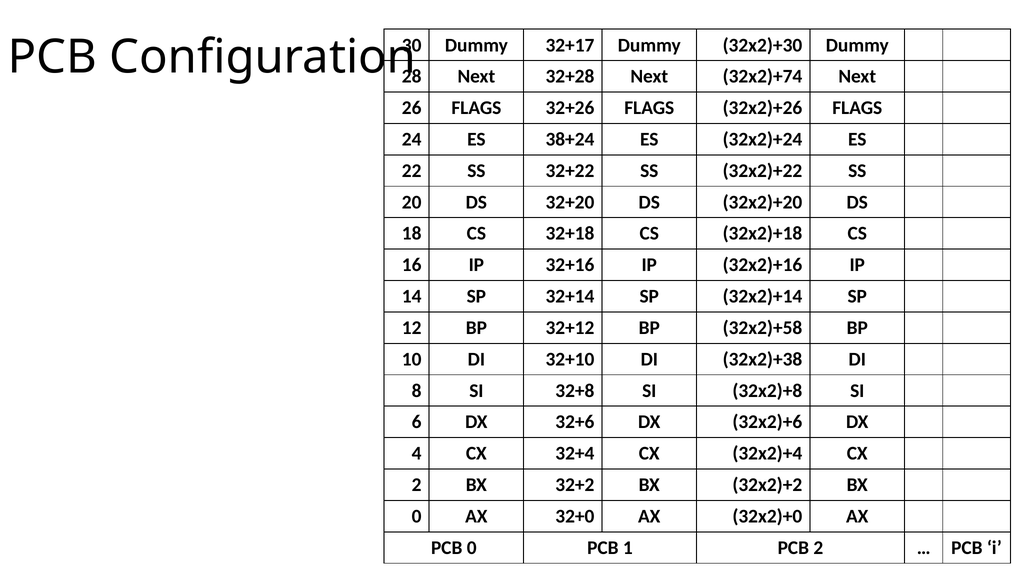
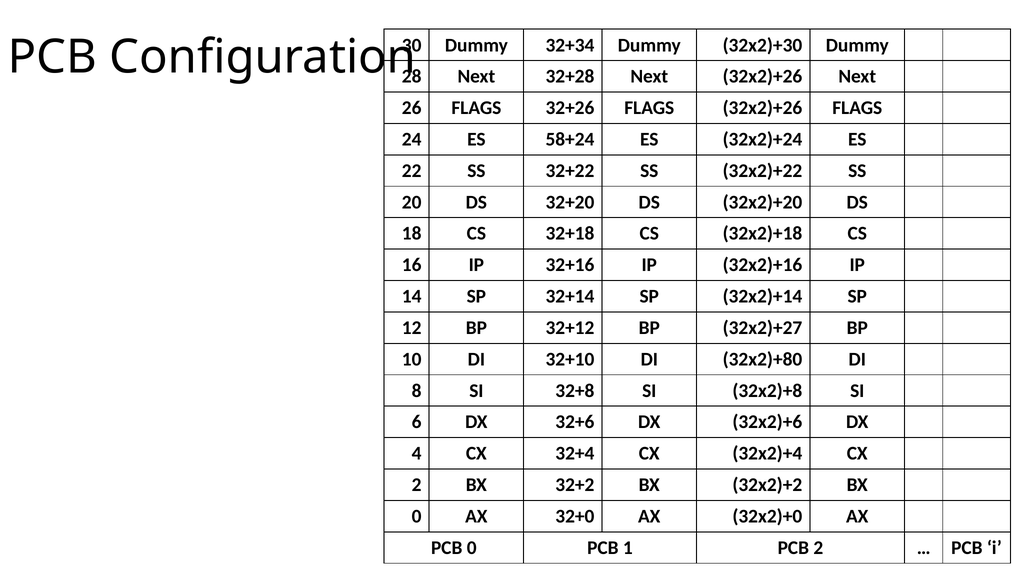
32+17: 32+17 -> 32+34
Next 32x2)+74: 32x2)+74 -> 32x2)+26
38+24: 38+24 -> 58+24
32x2)+58: 32x2)+58 -> 32x2)+27
32x2)+38: 32x2)+38 -> 32x2)+80
